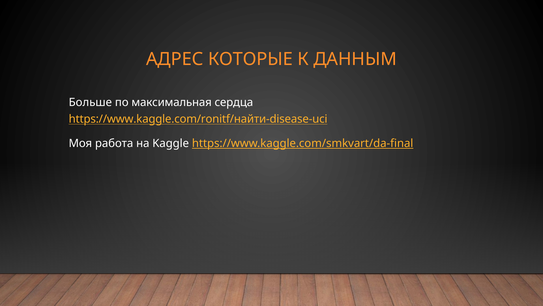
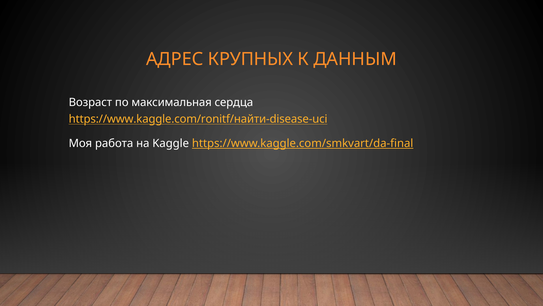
КОТОРЫЕ: КОТОРЫЕ -> КРУПНЫХ
Больше: Больше -> Возраст
